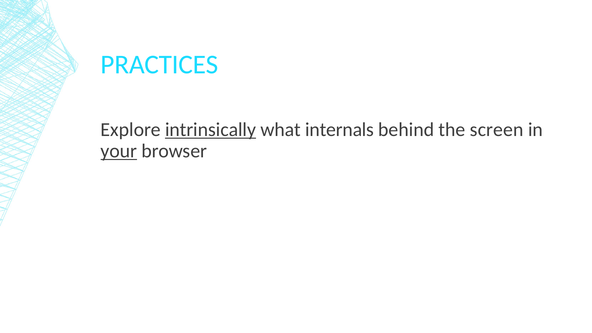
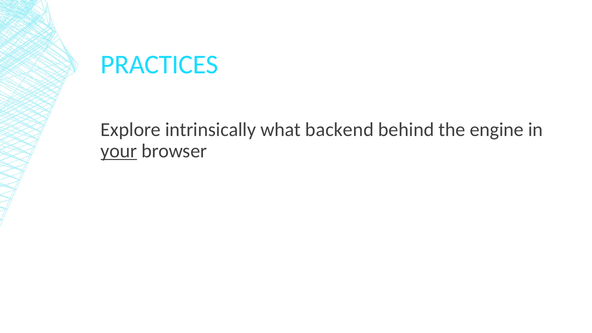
intrinsically underline: present -> none
internals: internals -> backend
screen: screen -> engine
